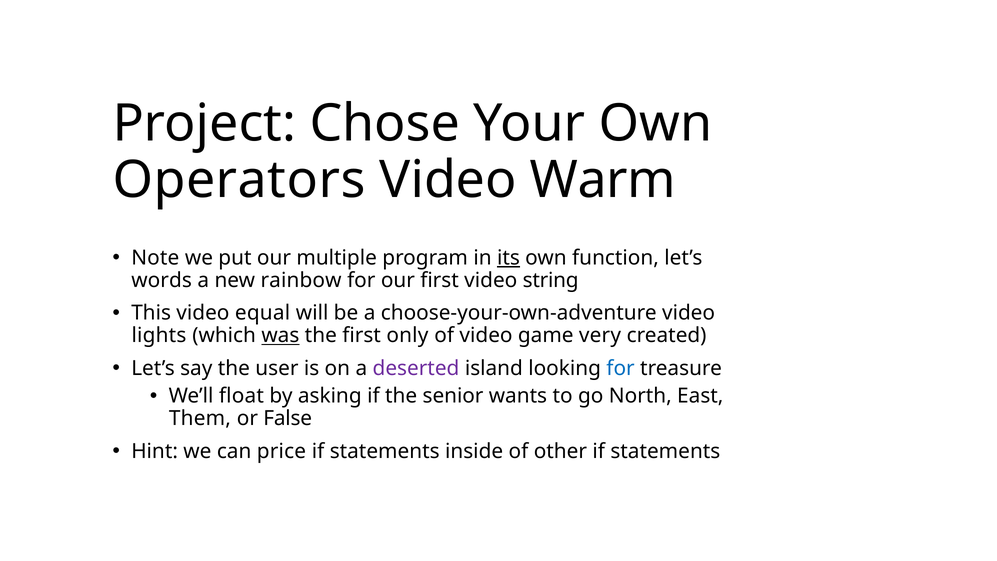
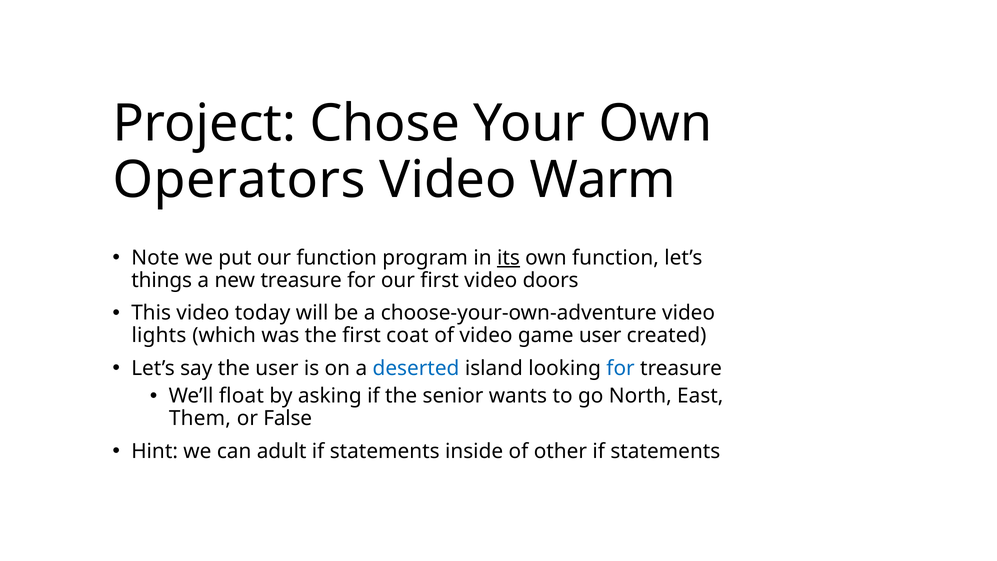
our multiple: multiple -> function
words: words -> things
new rainbow: rainbow -> treasure
string: string -> doors
equal: equal -> today
was underline: present -> none
only: only -> coat
game very: very -> user
deserted colour: purple -> blue
price: price -> adult
